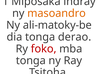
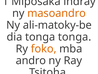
tonga derao: derao -> tonga
foko colour: red -> orange
tonga at (31, 60): tonga -> andro
